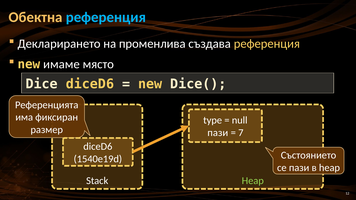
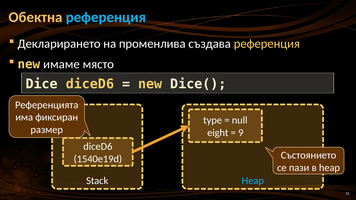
пази at (218, 133): пази -> eight
7: 7 -> 9
Heap at (253, 181) colour: light green -> light blue
